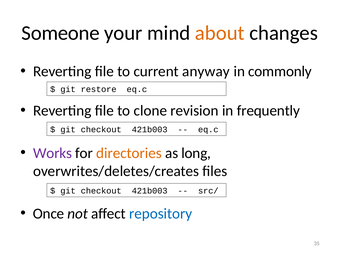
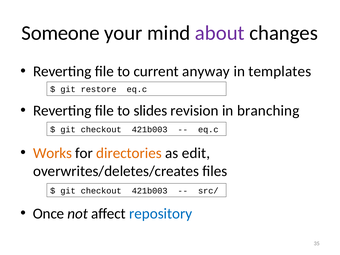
about colour: orange -> purple
commonly: commonly -> templates
clone: clone -> slides
frequently: frequently -> branching
Works colour: purple -> orange
long: long -> edit
